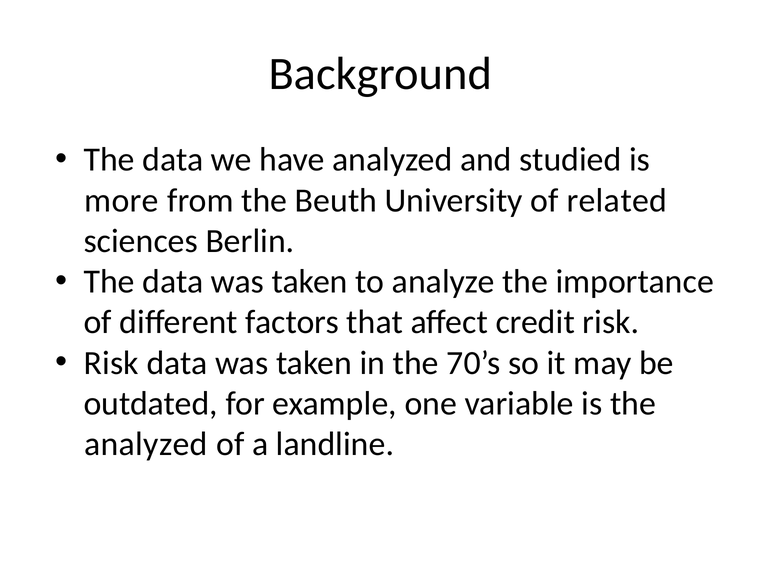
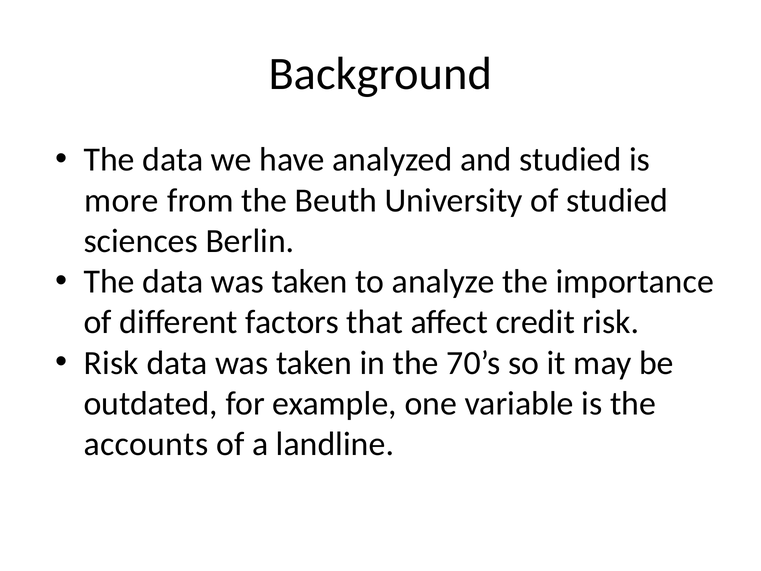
of related: related -> studied
analyzed at (146, 444): analyzed -> accounts
